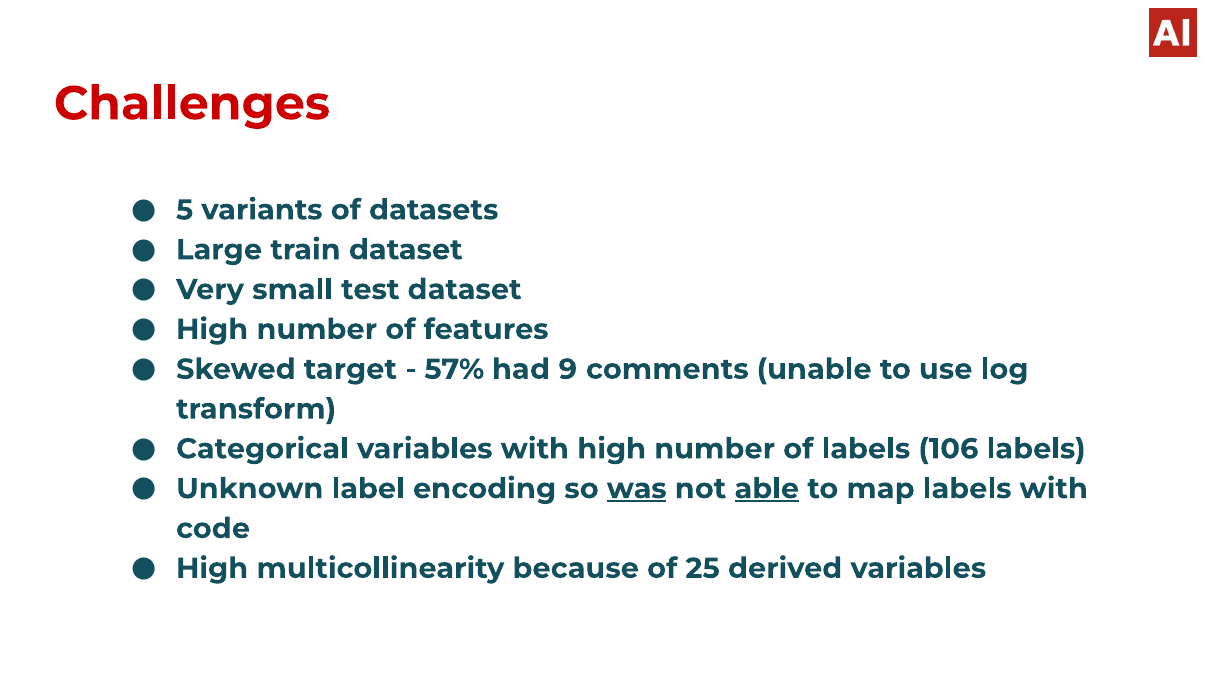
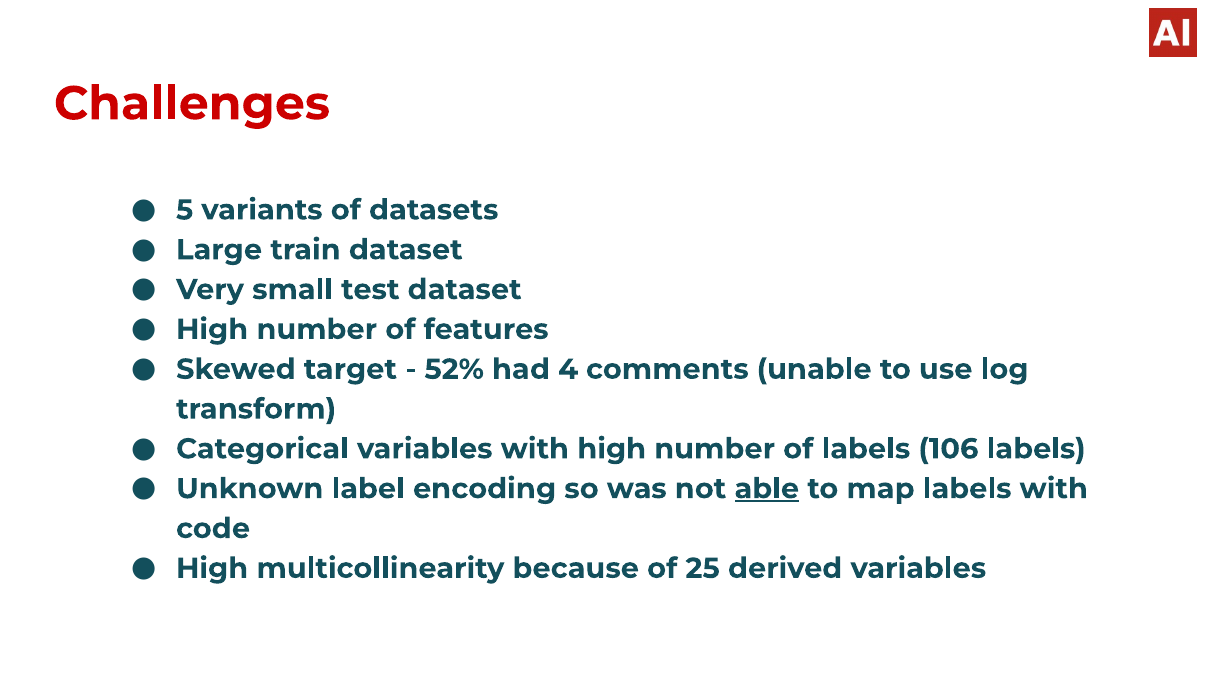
57%: 57% -> 52%
9: 9 -> 4
was underline: present -> none
